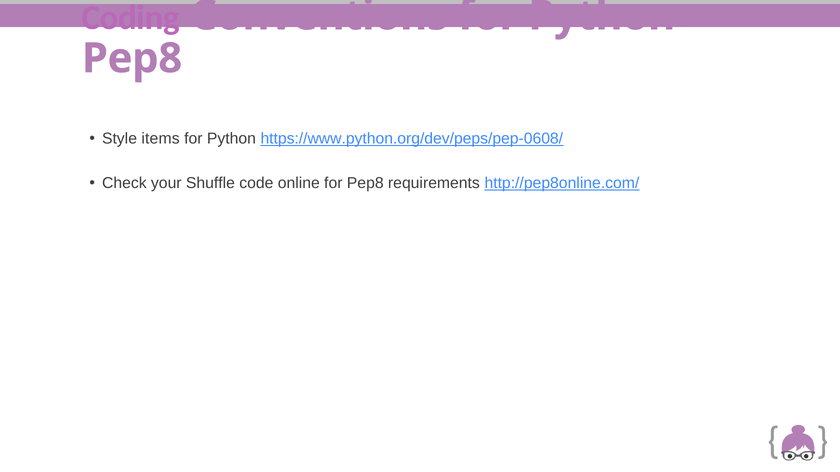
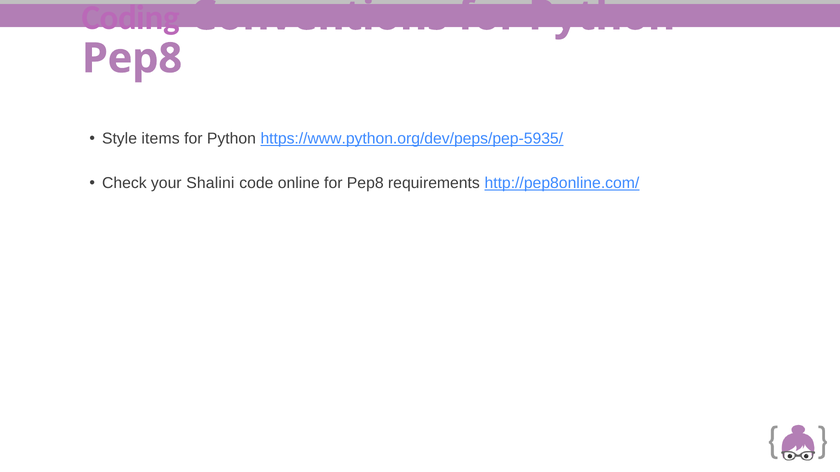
https://www.python.org/dev/peps/pep-0608/: https://www.python.org/dev/peps/pep-0608/ -> https://www.python.org/dev/peps/pep-5935/
Shuffle: Shuffle -> Shalini
